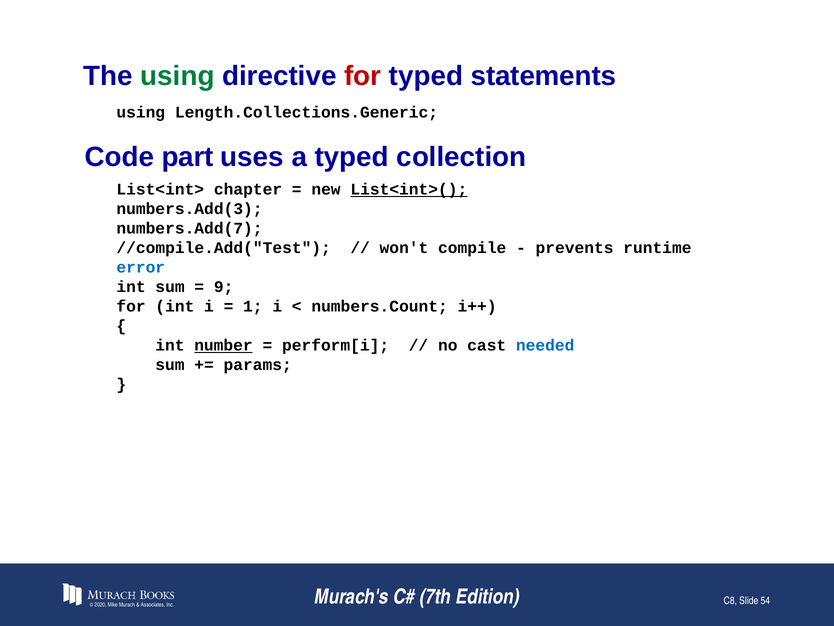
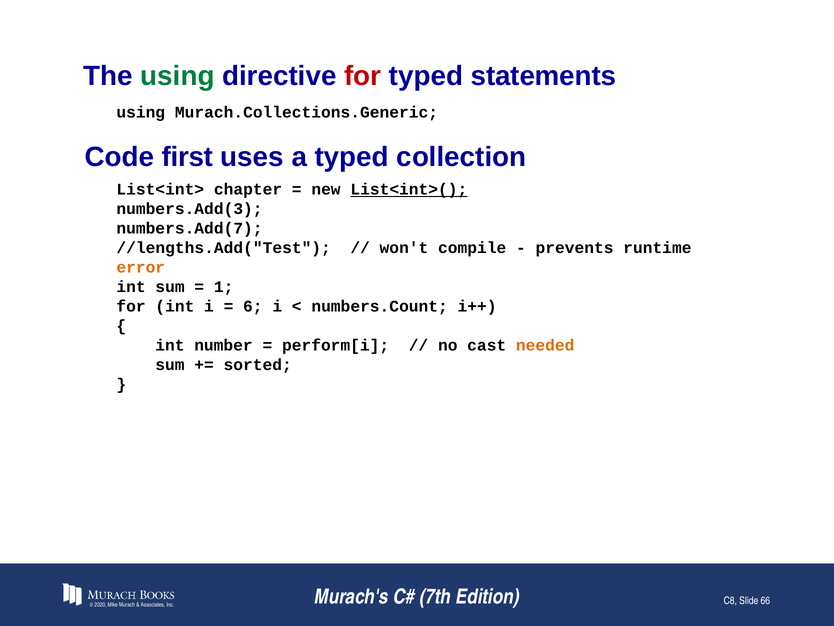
Length.Collections.Generic: Length.Collections.Generic -> Murach.Collections.Generic
part: part -> first
//compile.Add("Test: //compile.Add("Test -> //lengths.Add("Test
error colour: blue -> orange
9: 9 -> 1
1: 1 -> 6
number underline: present -> none
needed colour: blue -> orange
params: params -> sorted
54: 54 -> 66
